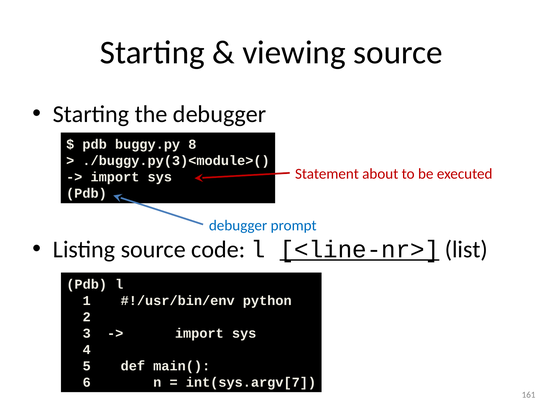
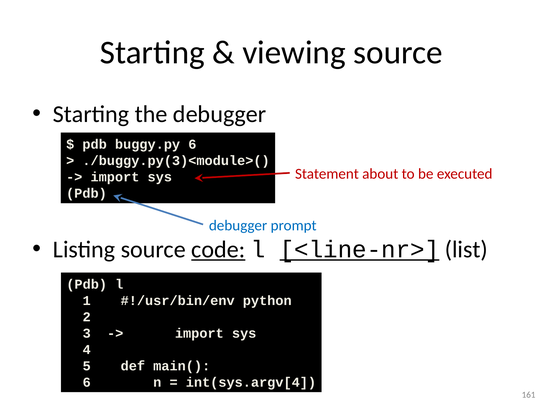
buggy.py 8: 8 -> 6
code underline: none -> present
int(sys.argv[7: int(sys.argv[7 -> int(sys.argv[4
